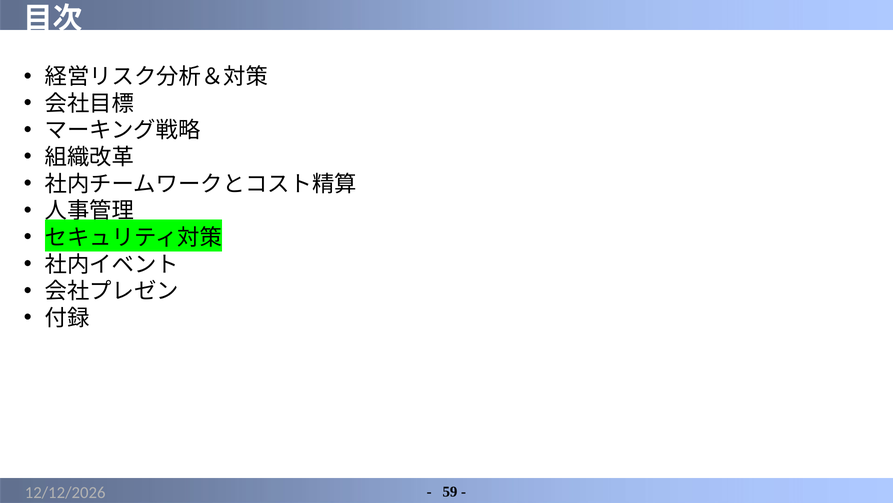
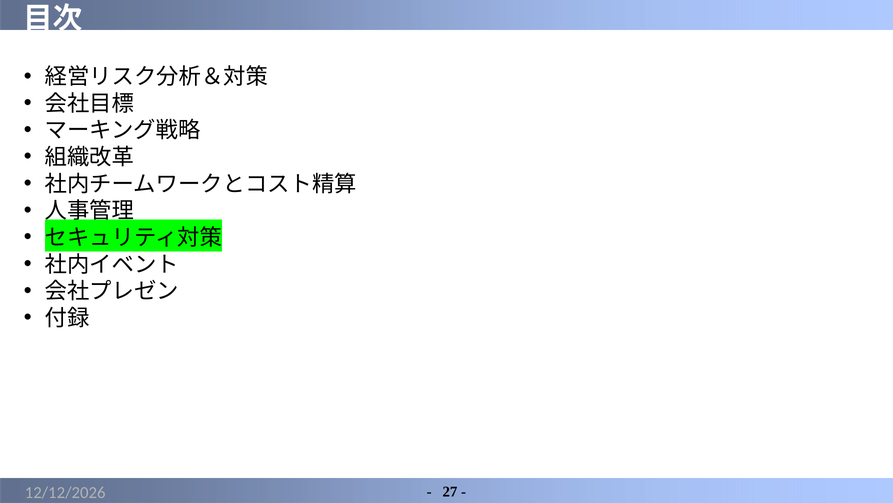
59: 59 -> 27
